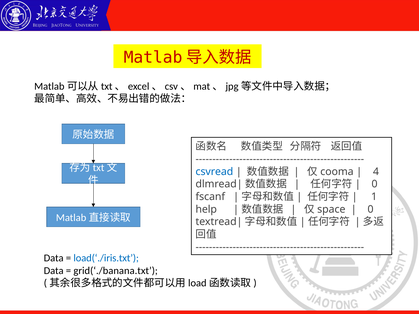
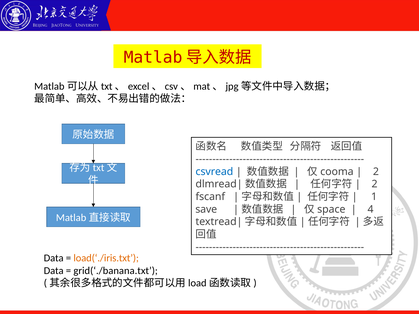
4 at (376, 172): 4 -> 2
0 at (375, 184): 0 -> 2
help: help -> save
0 at (371, 209): 0 -> 4
load(‘./iris.txt colour: blue -> orange
